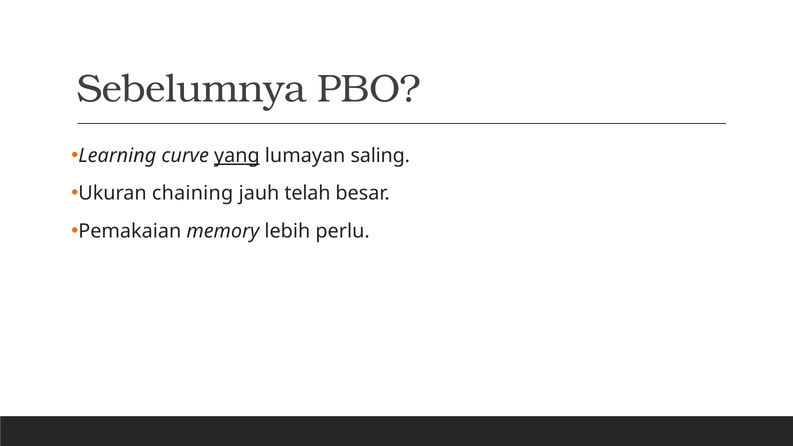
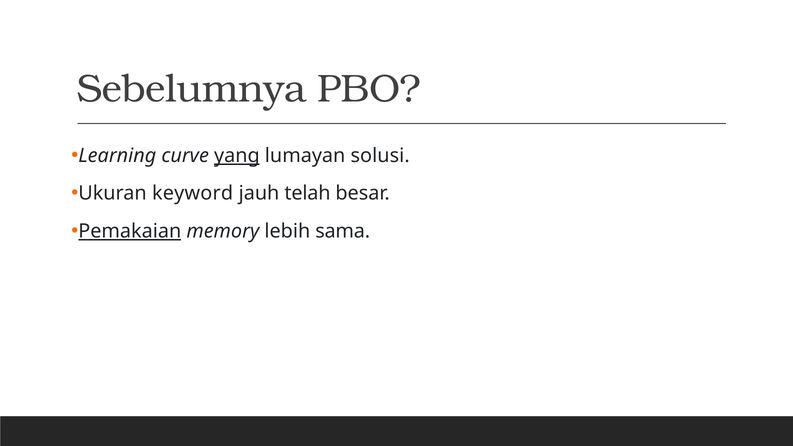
saling: saling -> solusi
chaining: chaining -> keyword
Pemakaian underline: none -> present
perlu: perlu -> sama
